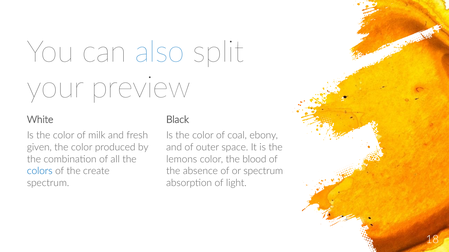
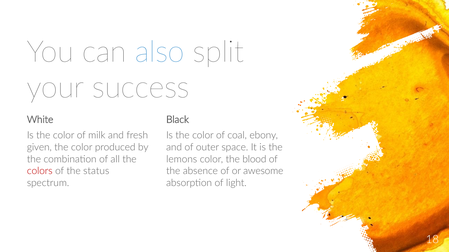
preview: preview -> success
colors colour: blue -> red
create: create -> status
or spectrum: spectrum -> awesome
